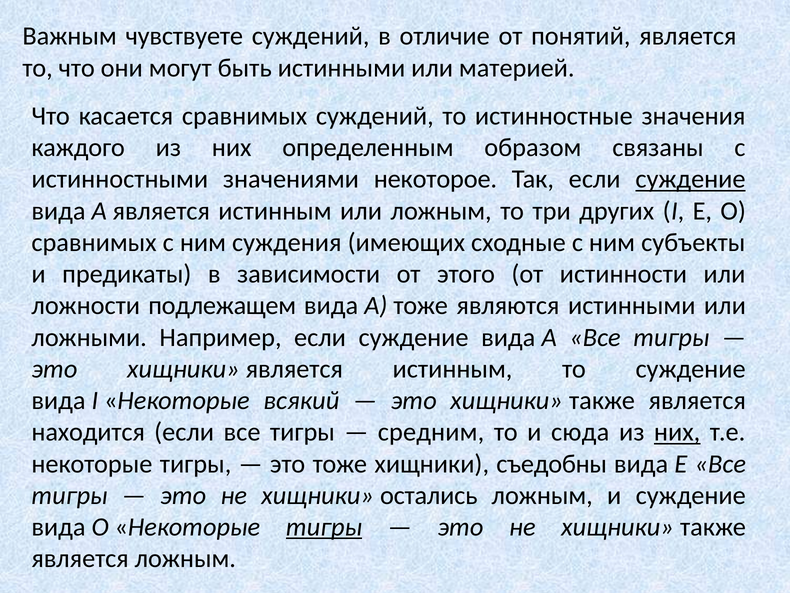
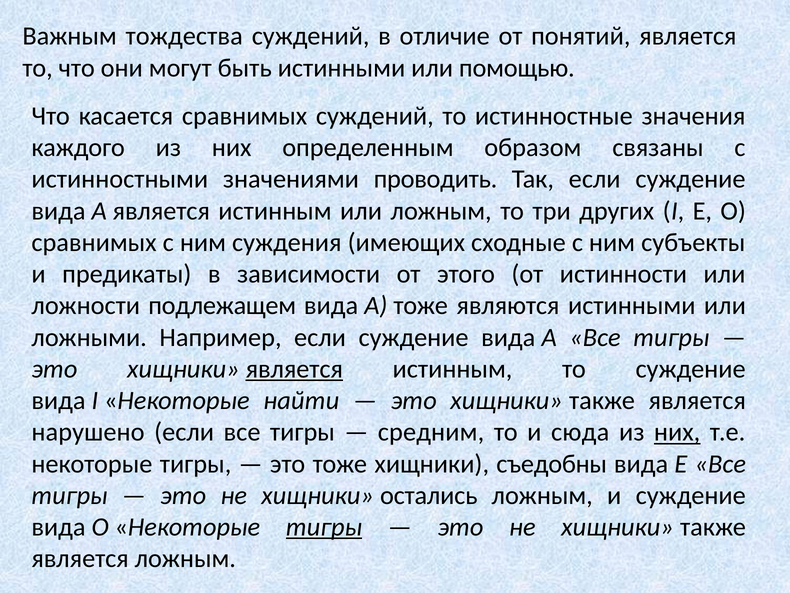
чувствуете: чувствуете -> тождества
материей: материей -> помощью
некоторое: некоторое -> проводить
суждение at (690, 179) underline: present -> none
является at (294, 369) underline: none -> present
всякий: всякий -> найти
находится: находится -> нарушено
